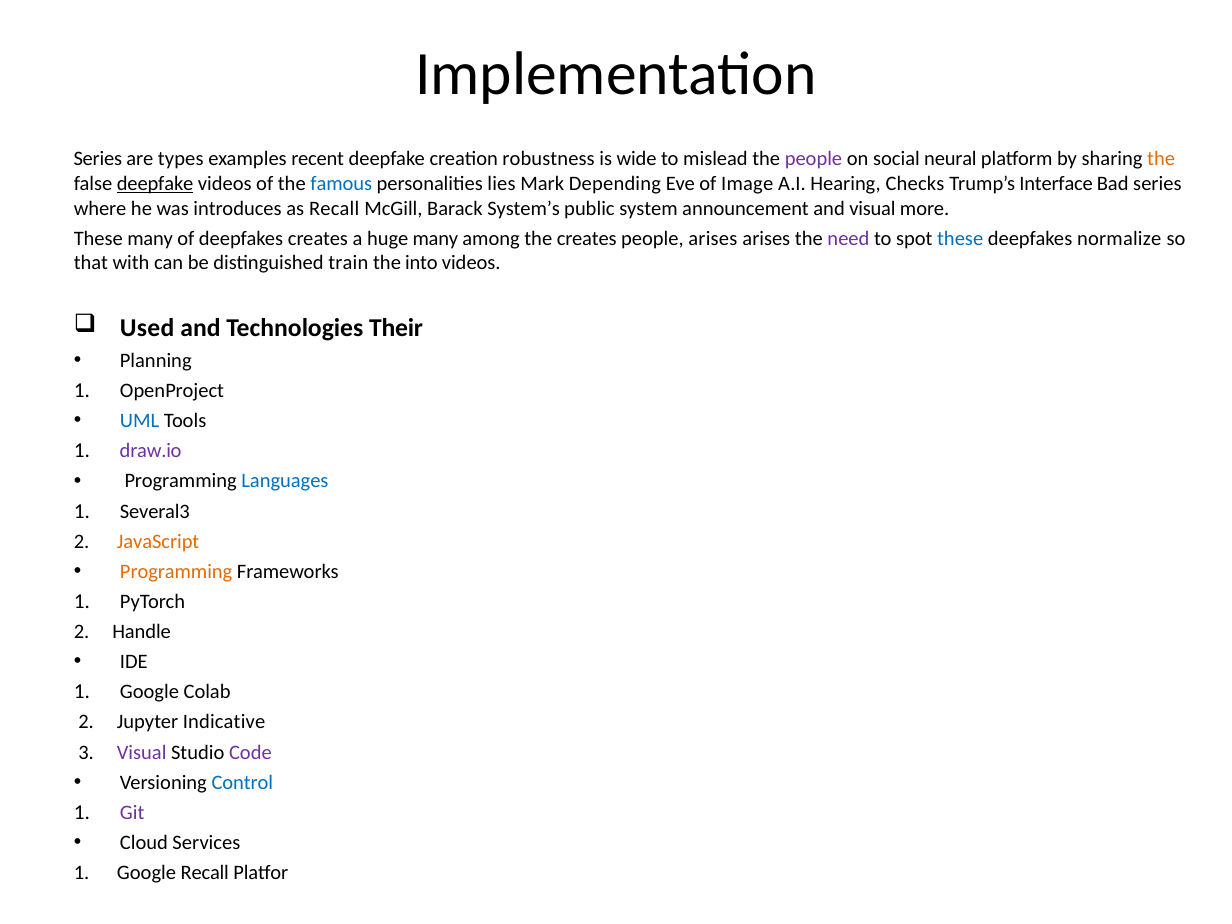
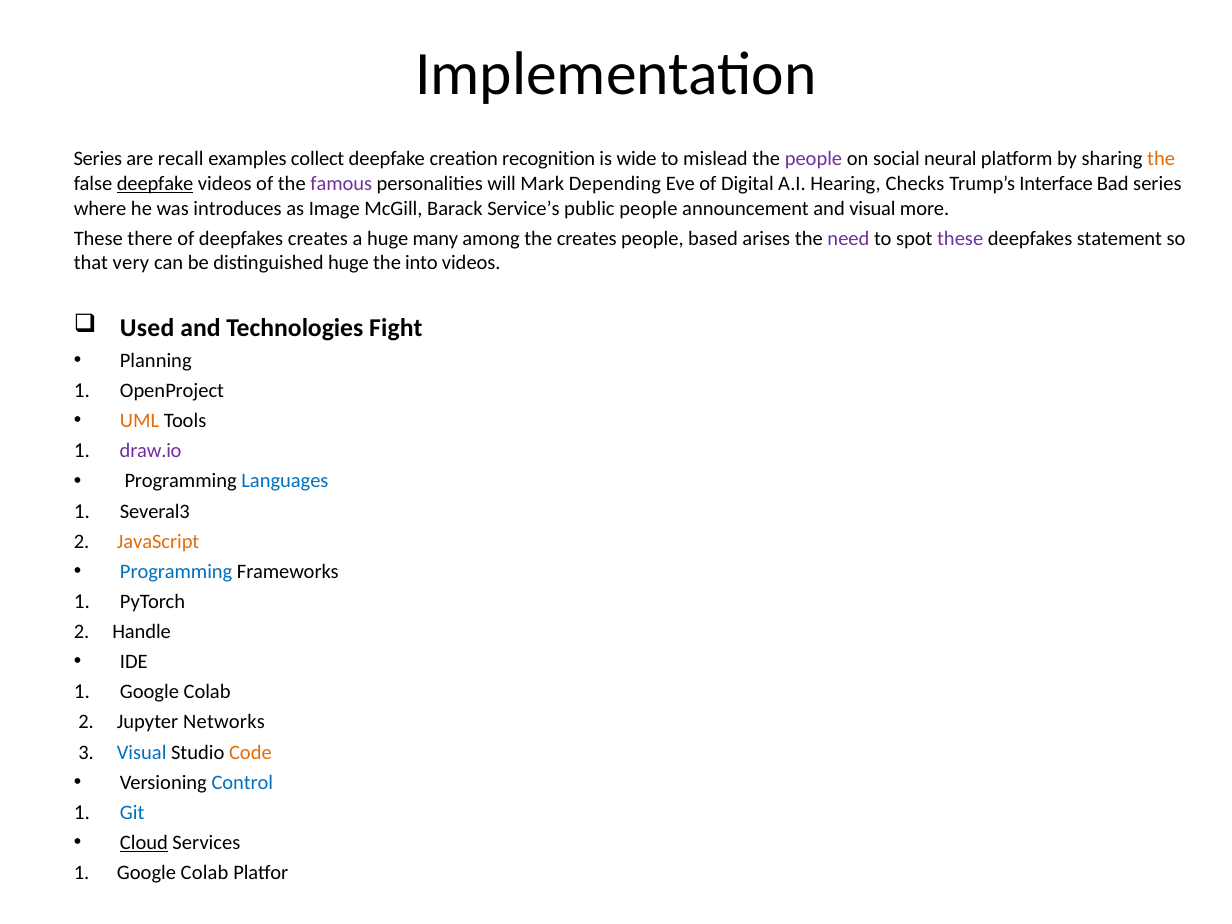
types: types -> recall
recent: recent -> collect
robustness: robustness -> recognition
famous colour: blue -> purple
lies: lies -> will
Image: Image -> Digital
as Recall: Recall -> Image
System’s: System’s -> Service’s
public system: system -> people
These many: many -> there
people arises: arises -> based
these at (960, 239) colour: blue -> purple
normalize: normalize -> statement
with: with -> very
distinguished train: train -> huge
Their: Their -> Fight
UML colour: blue -> orange
Programming at (176, 572) colour: orange -> blue
Indicative: Indicative -> Networks
Visual at (142, 752) colour: purple -> blue
Code colour: purple -> orange
Git colour: purple -> blue
Cloud underline: none -> present
Recall at (205, 873): Recall -> Colab
